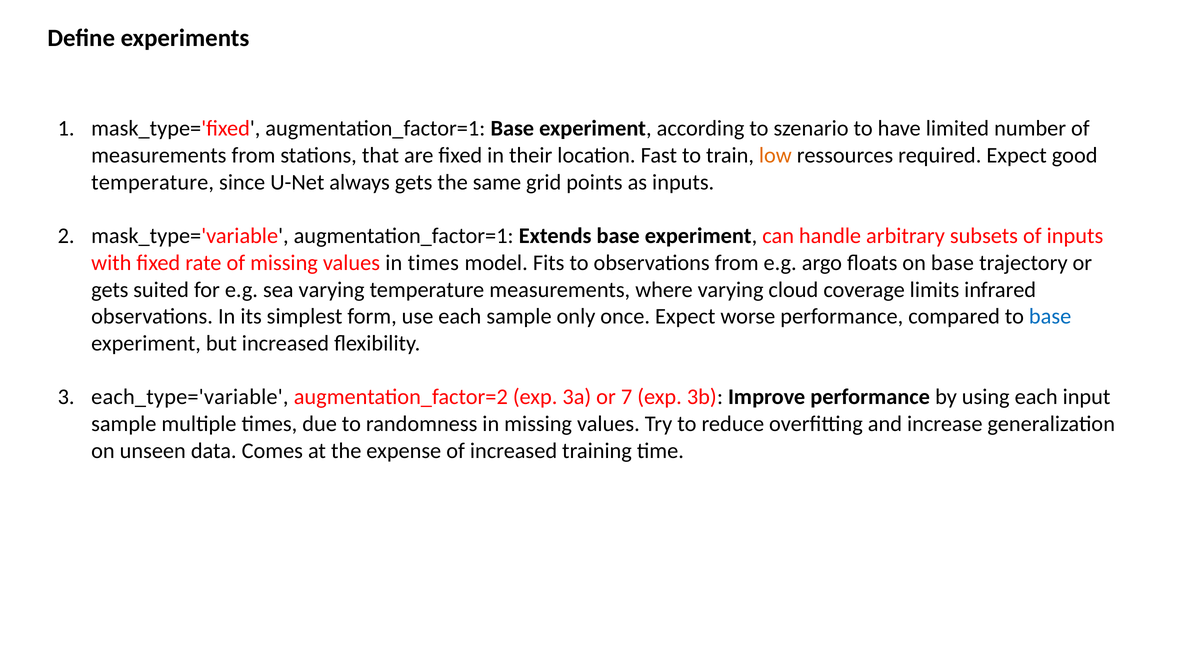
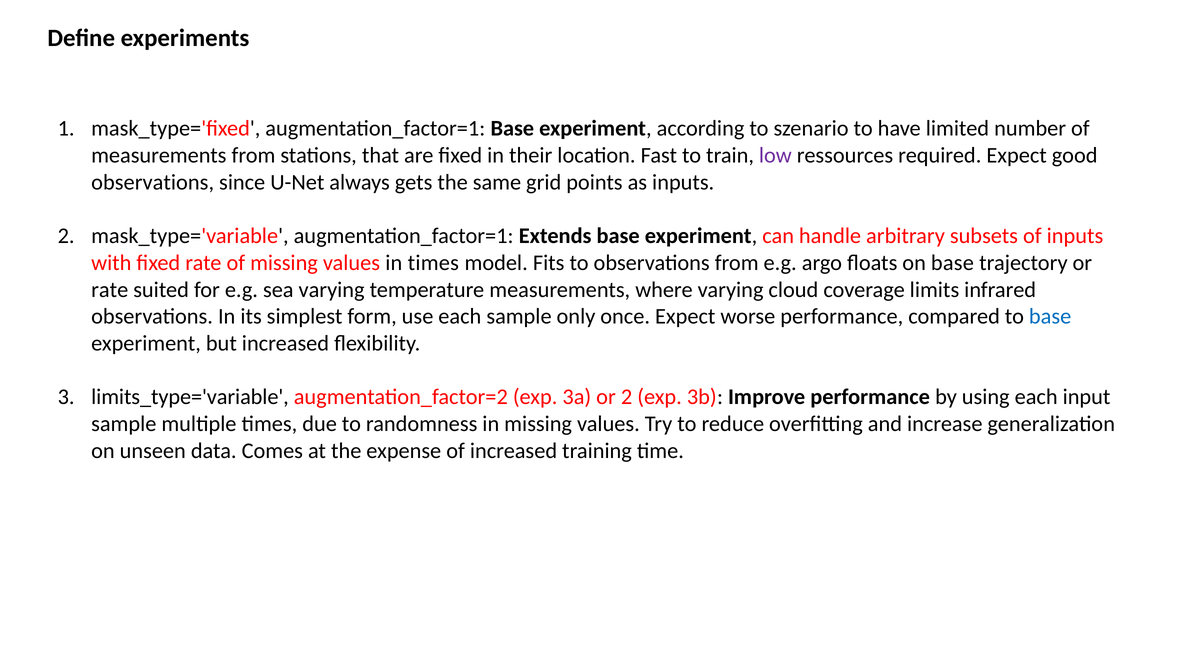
low colour: orange -> purple
temperature at (153, 182): temperature -> observations
gets at (110, 289): gets -> rate
each_type='variable: each_type='variable -> limits_type='variable
or 7: 7 -> 2
